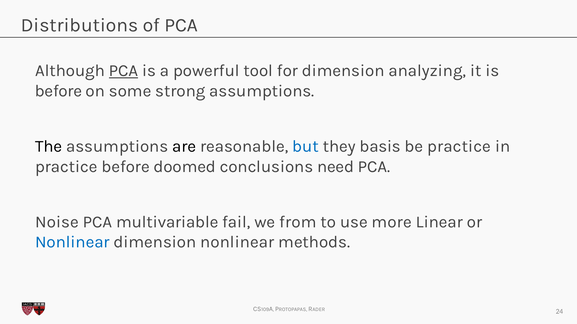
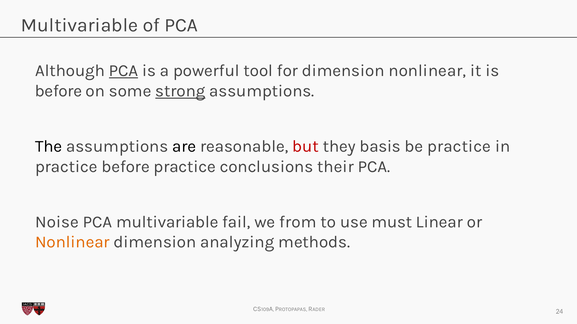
Distributions at (79, 25): Distributions -> Multivariable
dimension analyzing: analyzing -> nonlinear
strong underline: none -> present
but colour: blue -> red
before doomed: doomed -> practice
need: need -> their
more: more -> must
Nonlinear at (72, 242) colour: blue -> orange
dimension nonlinear: nonlinear -> analyzing
